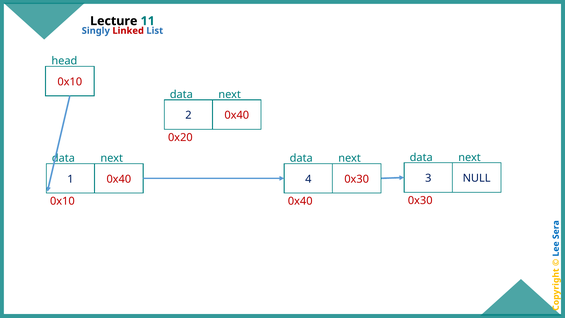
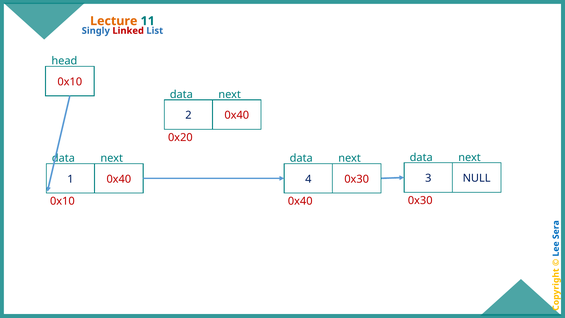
Lecture colour: black -> orange
